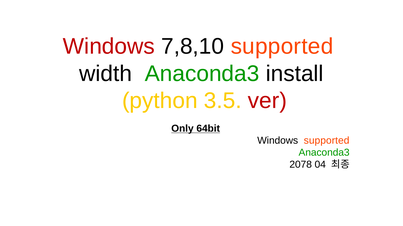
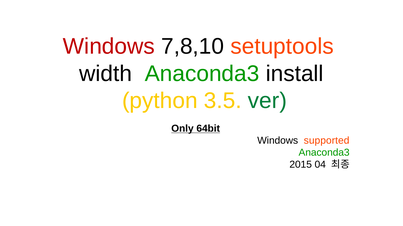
7,8,10 supported: supported -> setuptools
ver colour: red -> green
2078: 2078 -> 2015
